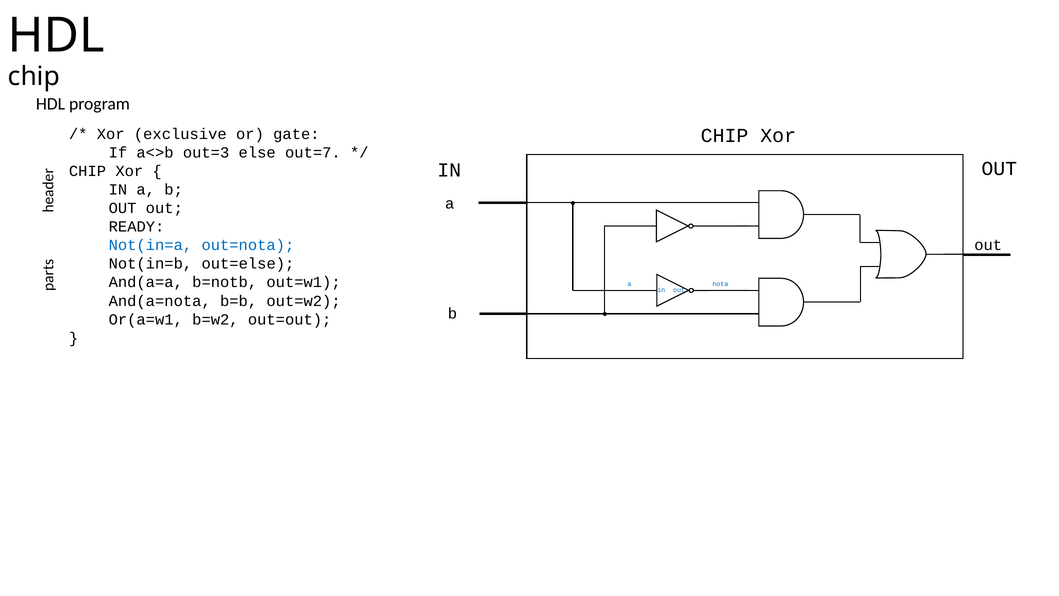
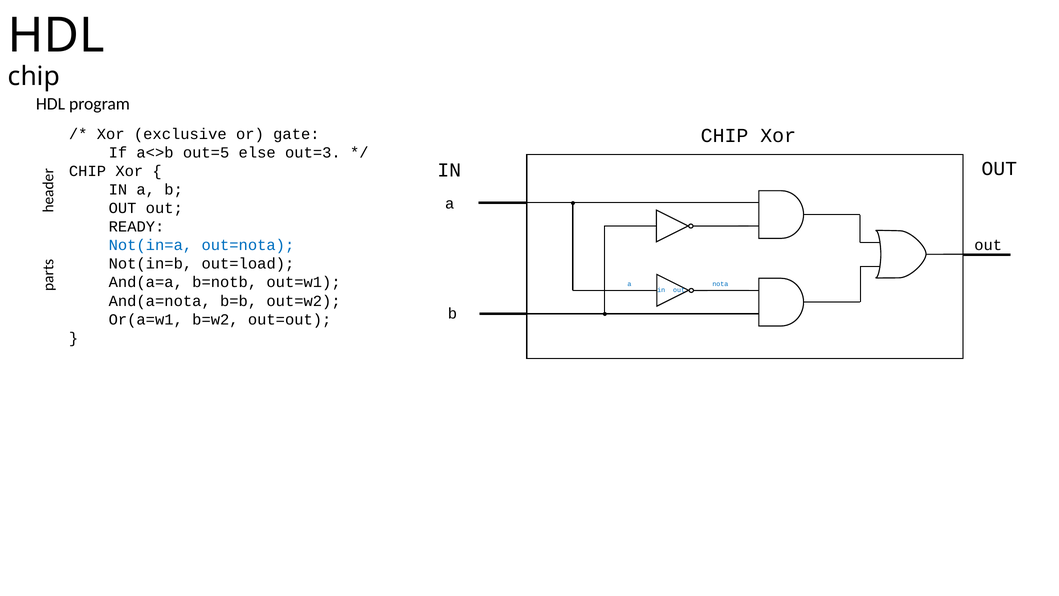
out=3: out=3 -> out=5
out=7: out=7 -> out=3
out=else: out=else -> out=load
